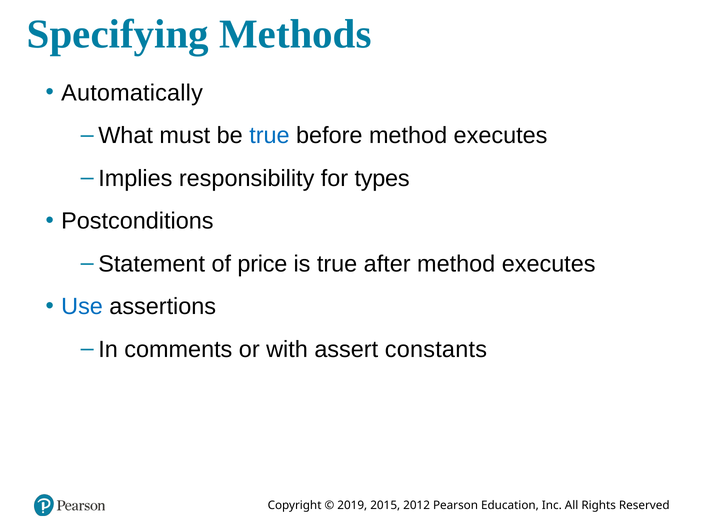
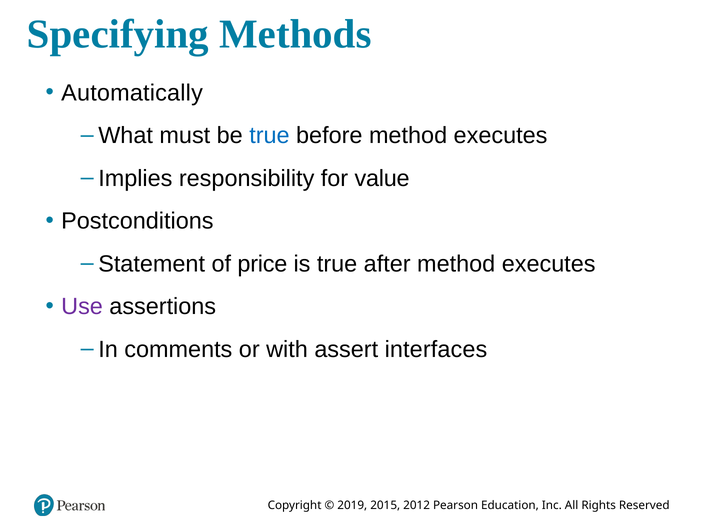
types: types -> value
Use colour: blue -> purple
constants: constants -> interfaces
